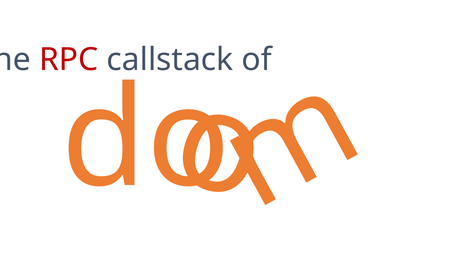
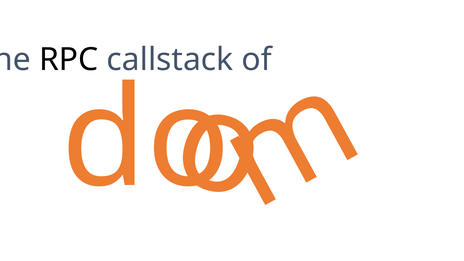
RPC colour: red -> black
